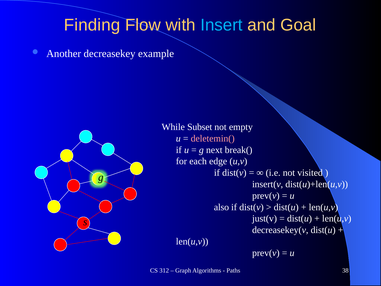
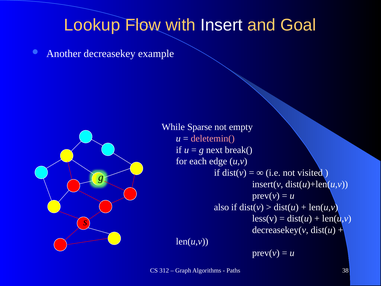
Finding: Finding -> Lookup
Insert colour: light blue -> white
Subset: Subset -> Sparse
just(v: just(v -> less(v
